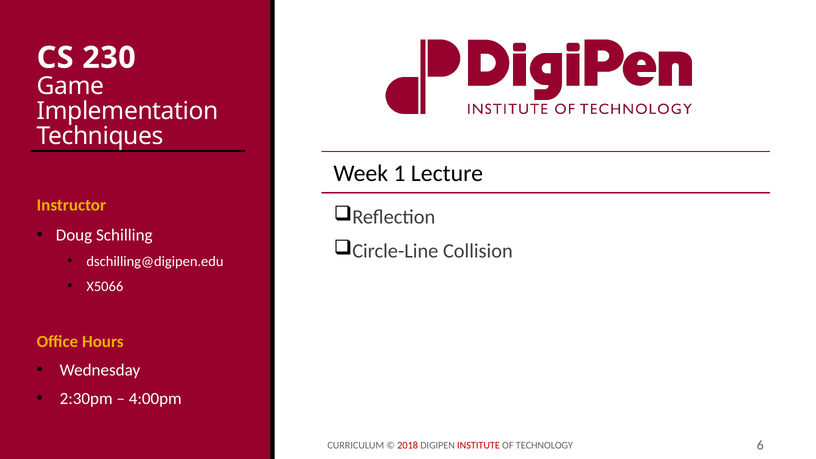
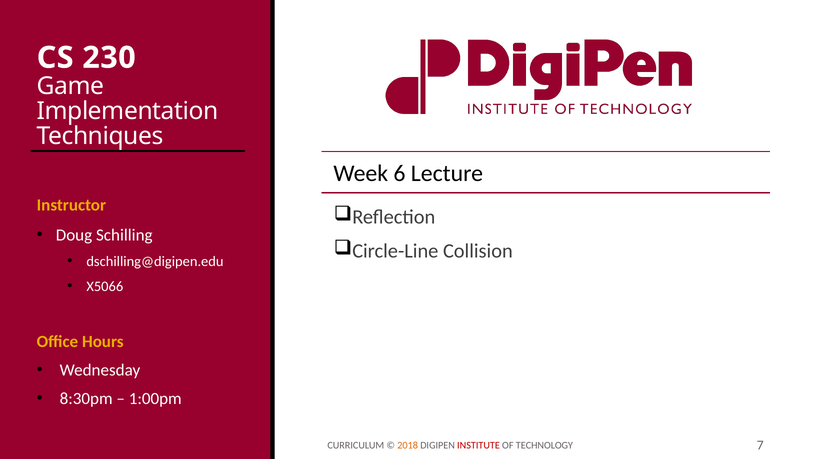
1: 1 -> 6
2:30pm: 2:30pm -> 8:30pm
4:00pm: 4:00pm -> 1:00pm
2018 colour: red -> orange
6: 6 -> 7
